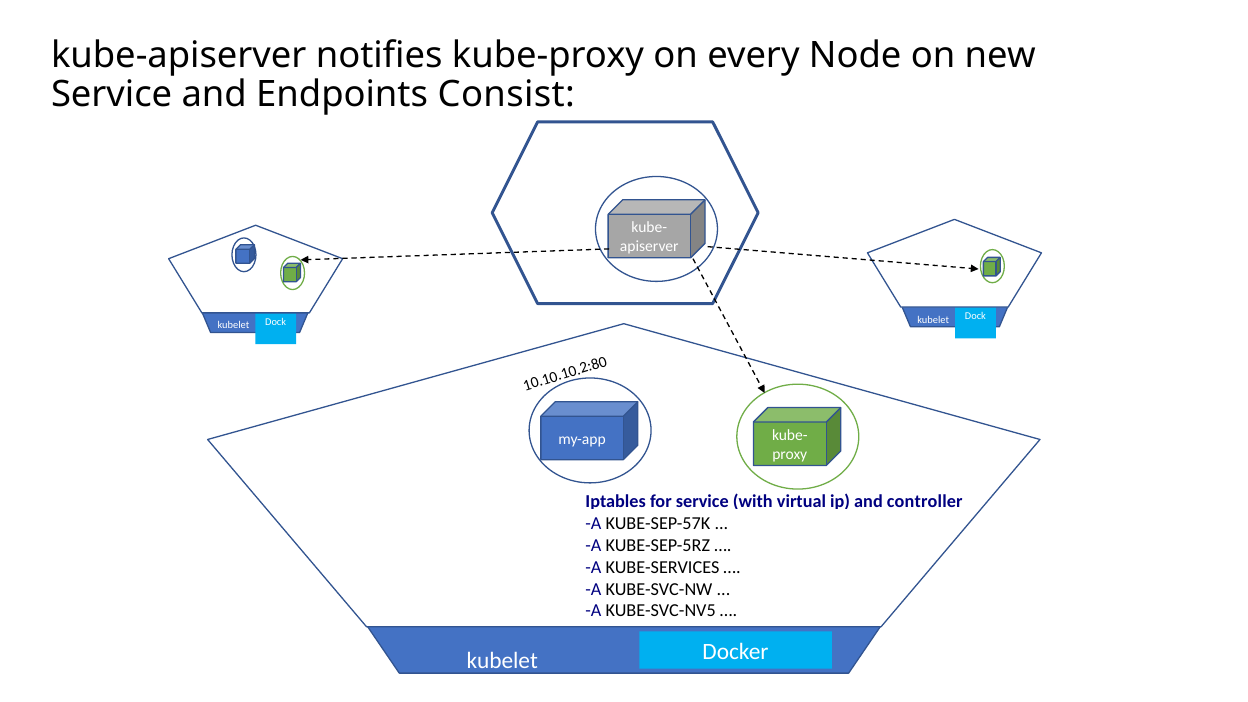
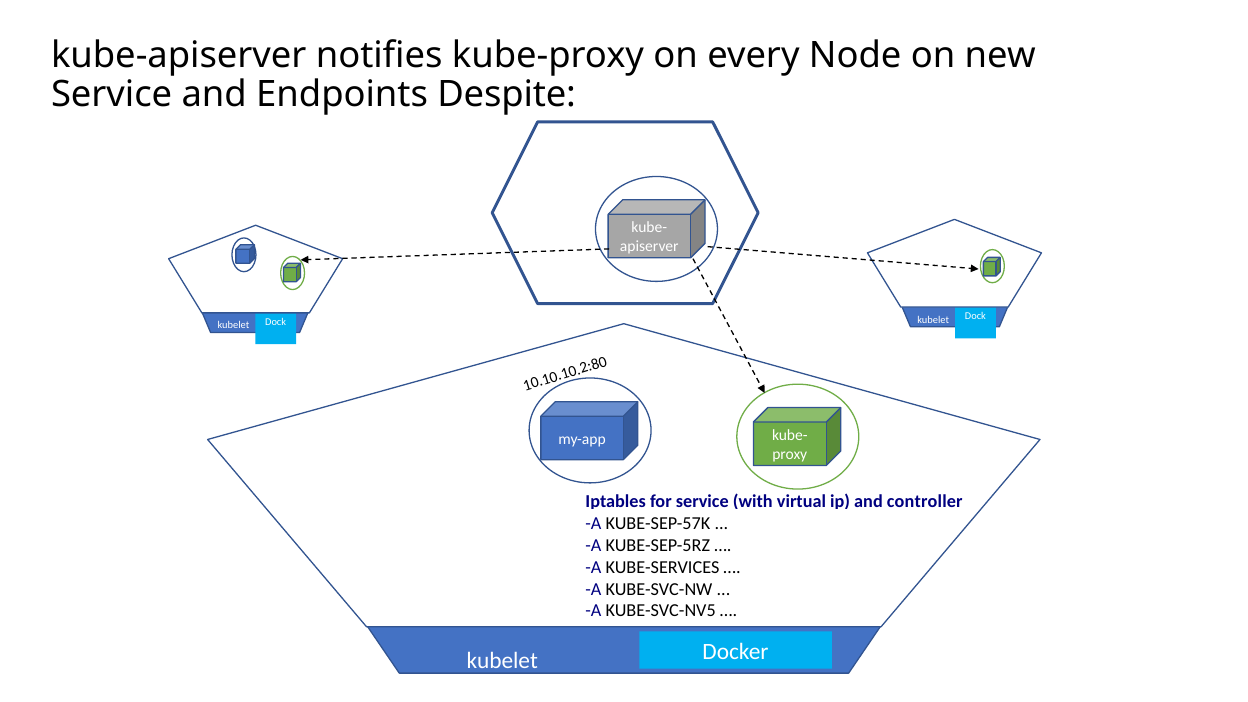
Consist: Consist -> Despite
